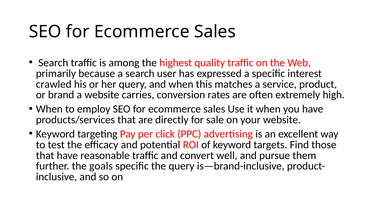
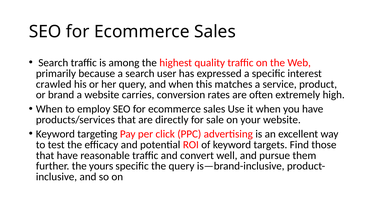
goals: goals -> yours
